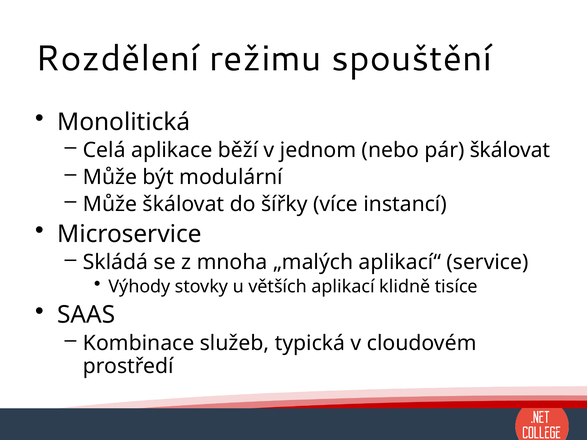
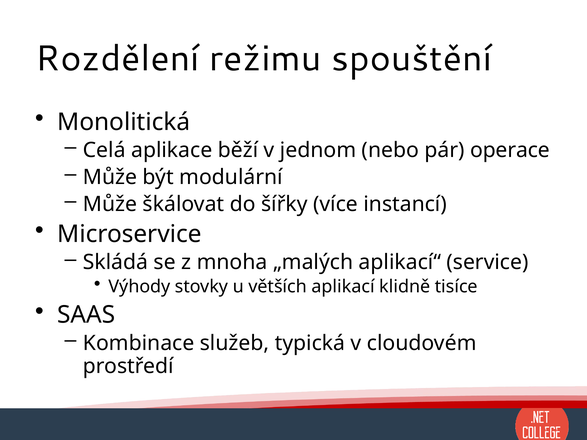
pár škálovat: škálovat -> operace
